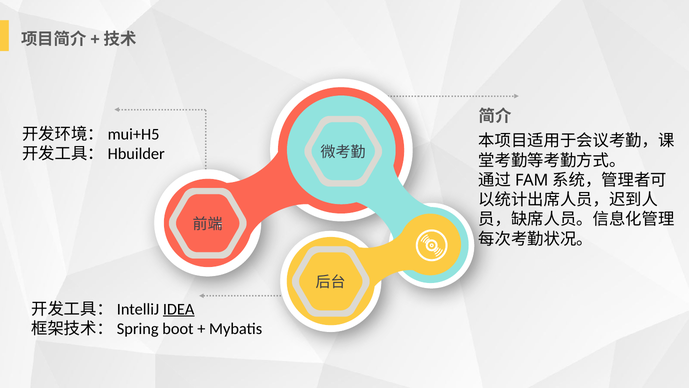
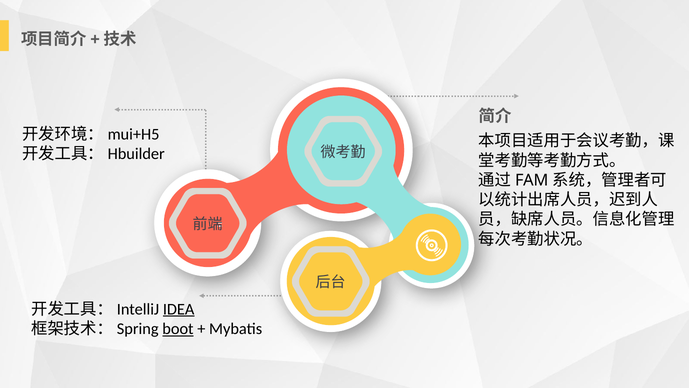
boot underline: none -> present
